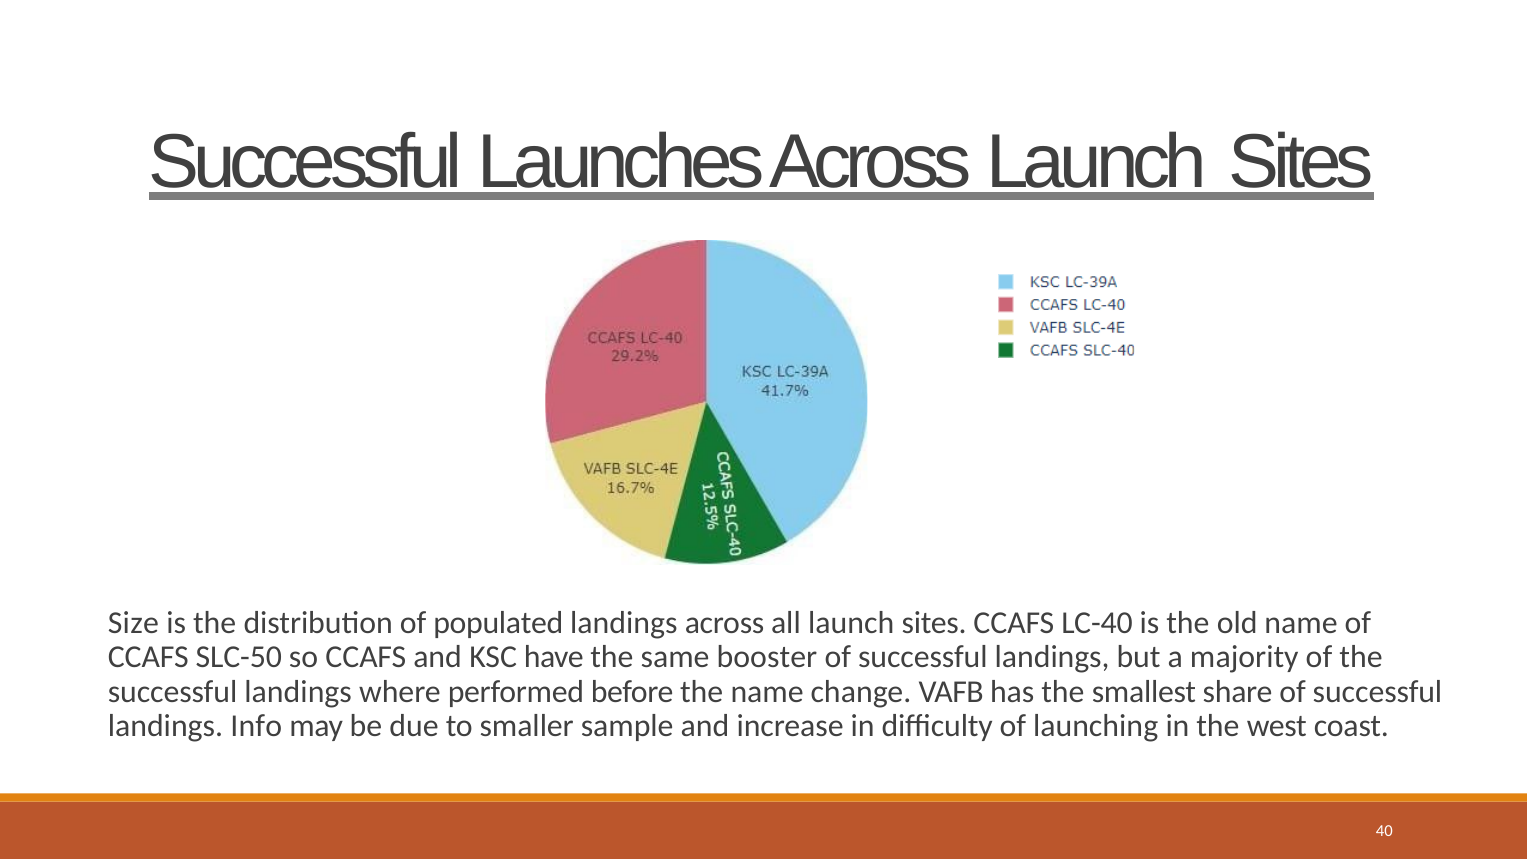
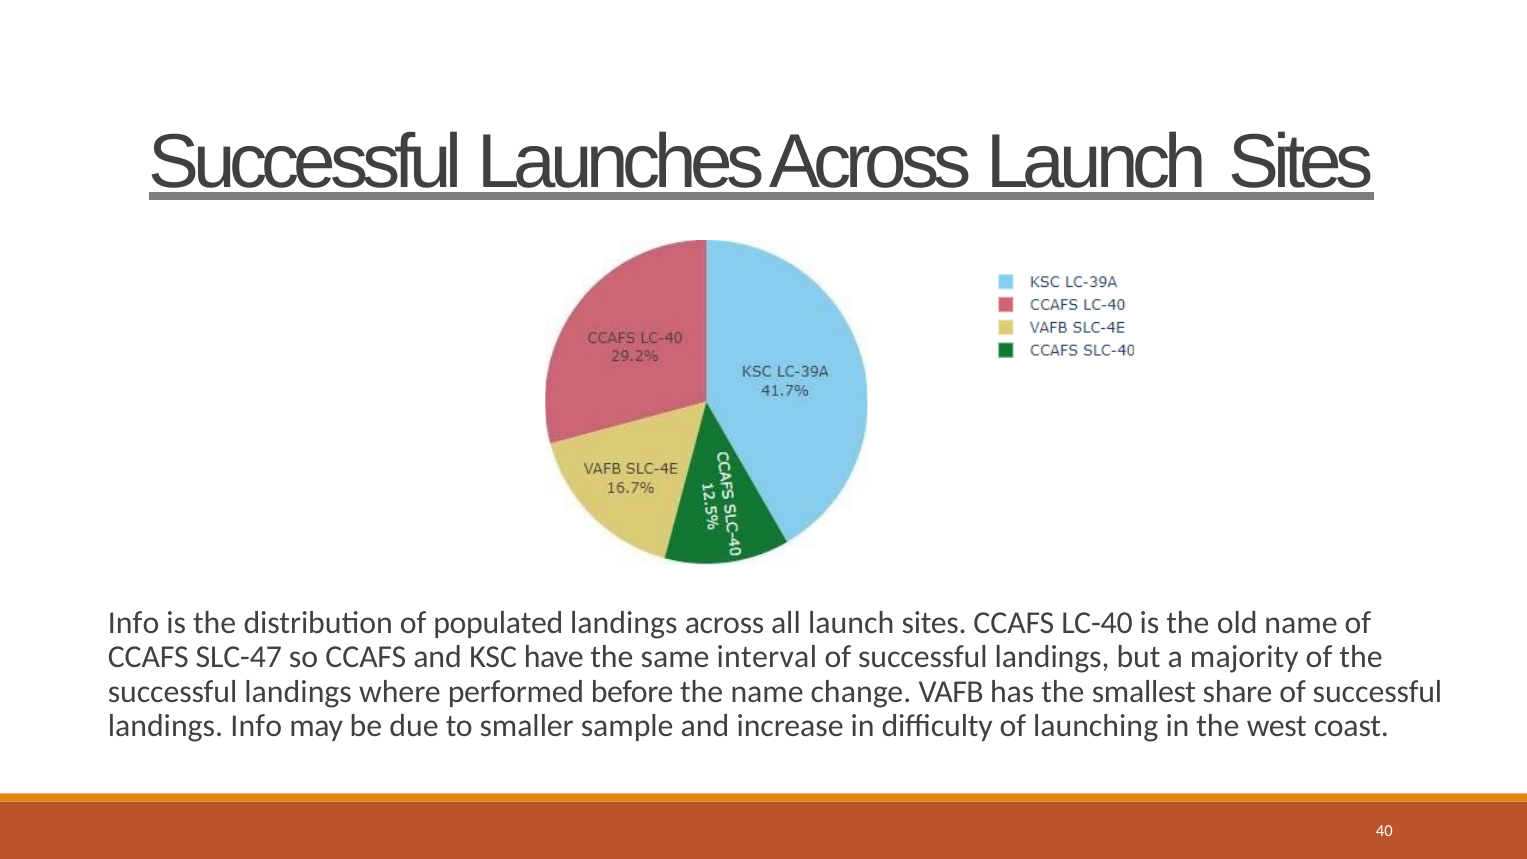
Size at (133, 623): Size -> Info
SLC-50: SLC-50 -> SLC-47
booster: booster -> interval
